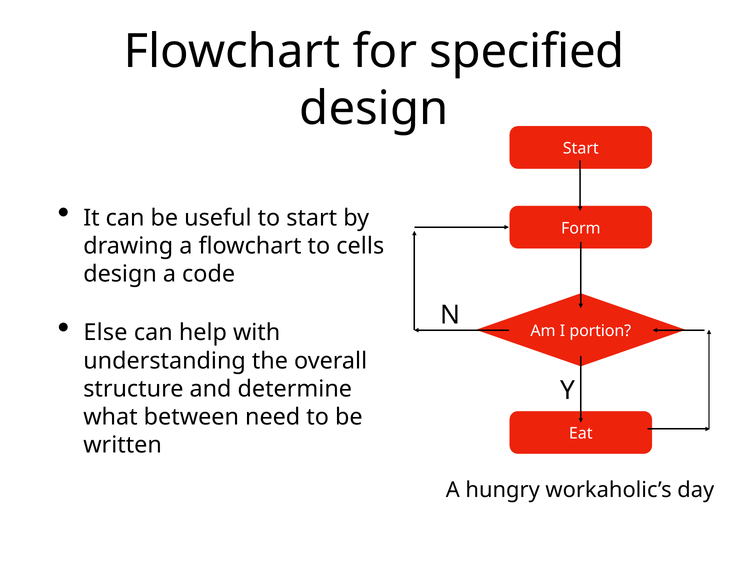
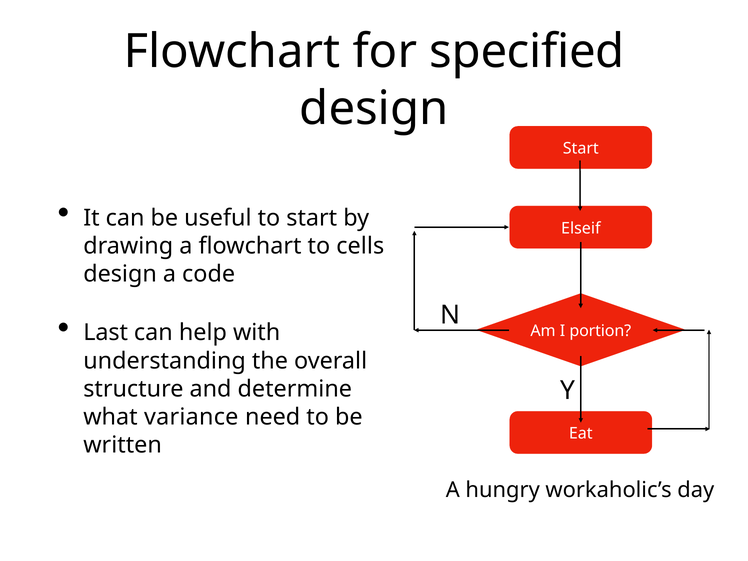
Form: Form -> Elseif
Else: Else -> Last
between: between -> variance
